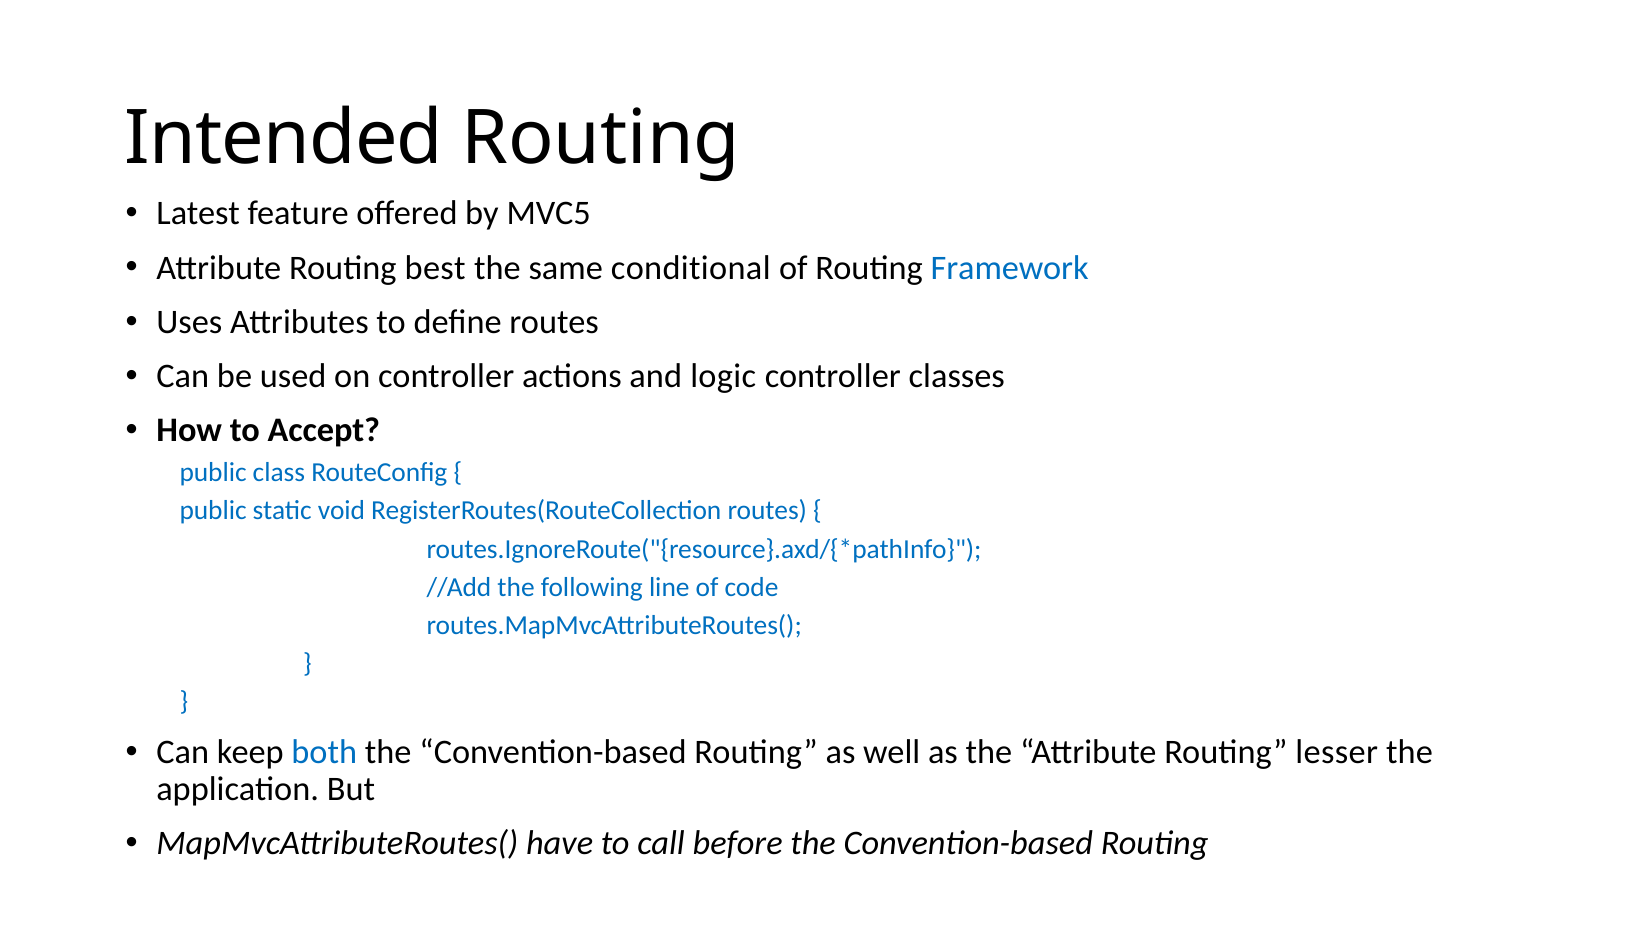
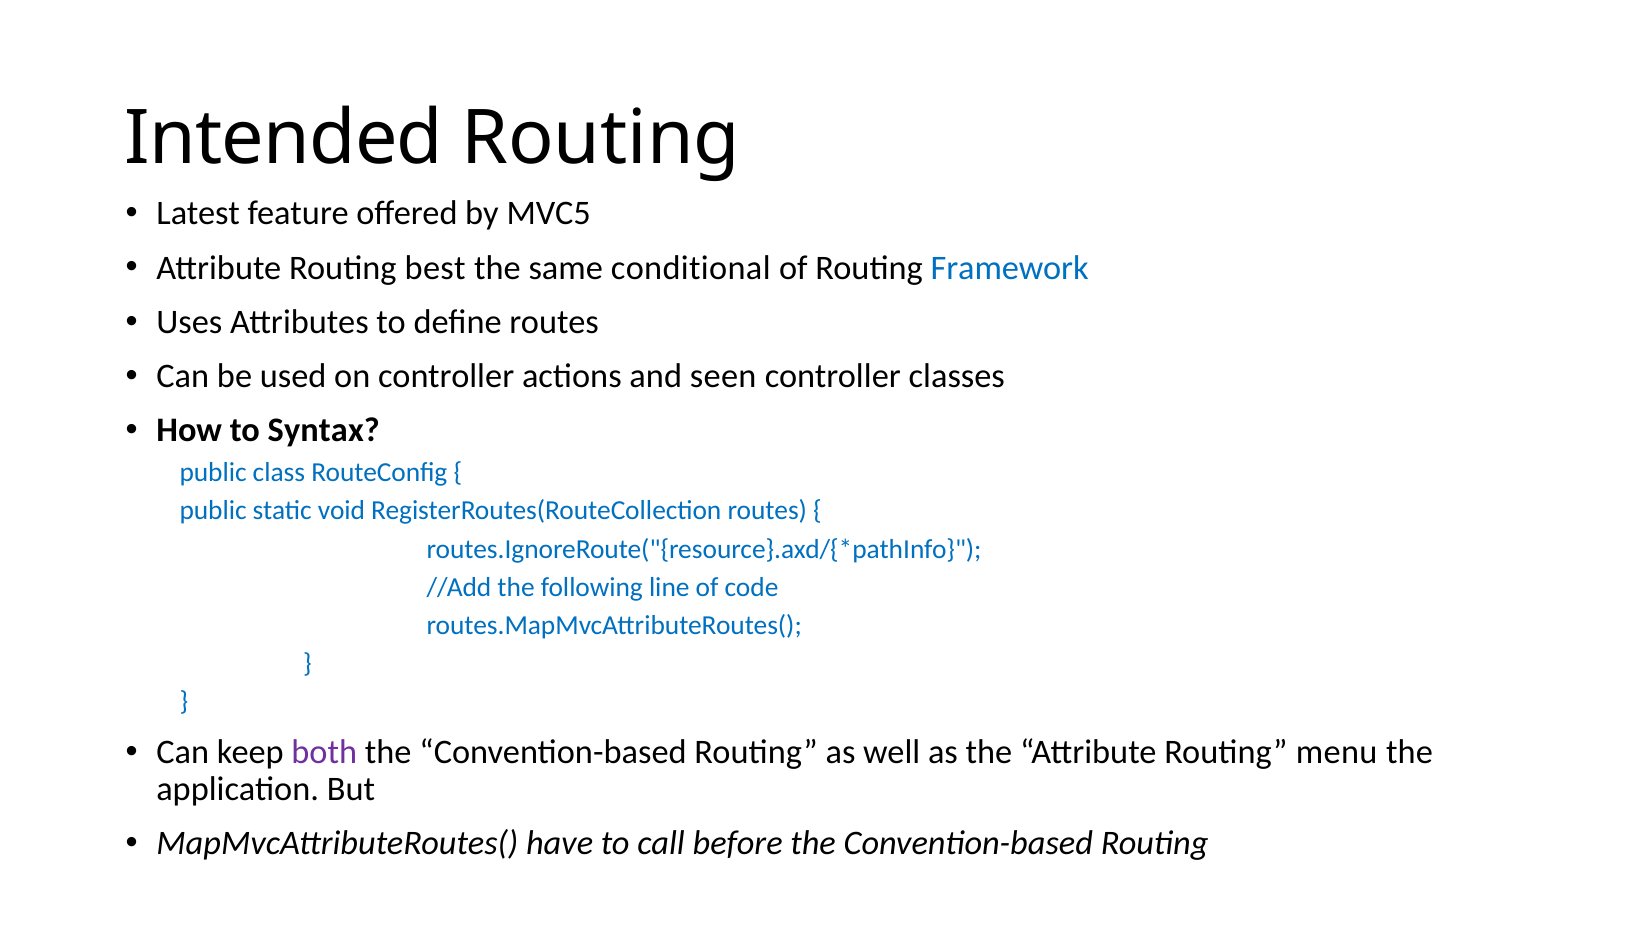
logic: logic -> seen
Accept: Accept -> Syntax
both colour: blue -> purple
lesser: lesser -> menu
